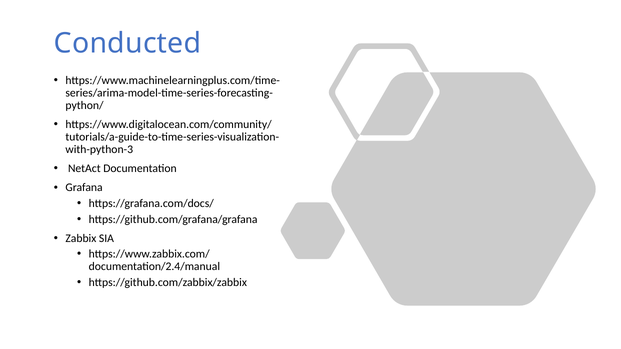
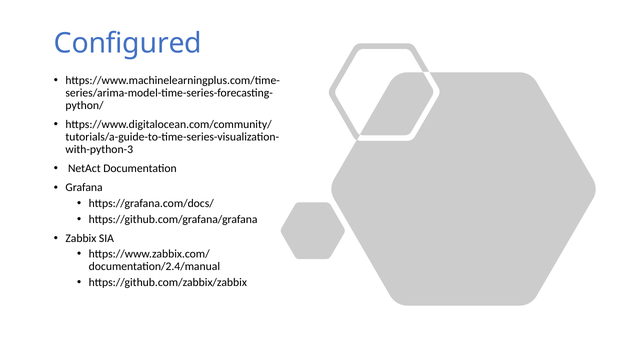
Conducted: Conducted -> Configured
